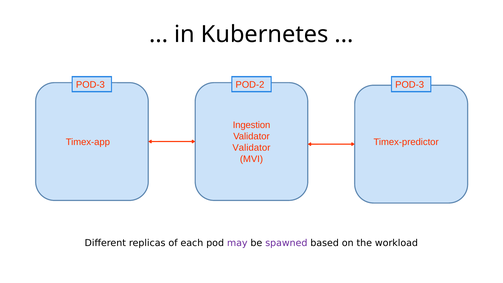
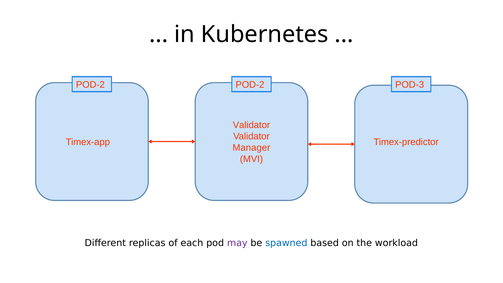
POD-3 at (90, 85): POD-3 -> POD-2
Ingestion at (252, 125): Ingestion -> Validator
Validator at (251, 148): Validator -> Manager
spawned colour: purple -> blue
